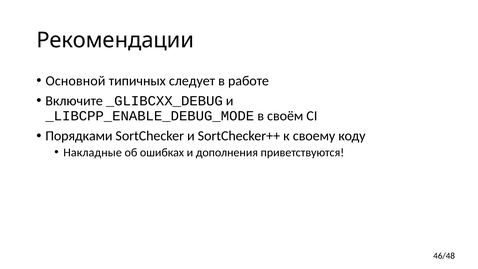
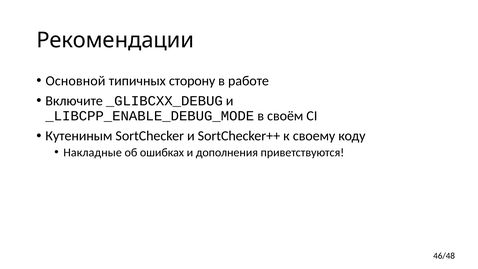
следует: следует -> сторону
Порядками: Порядками -> Кутениным
